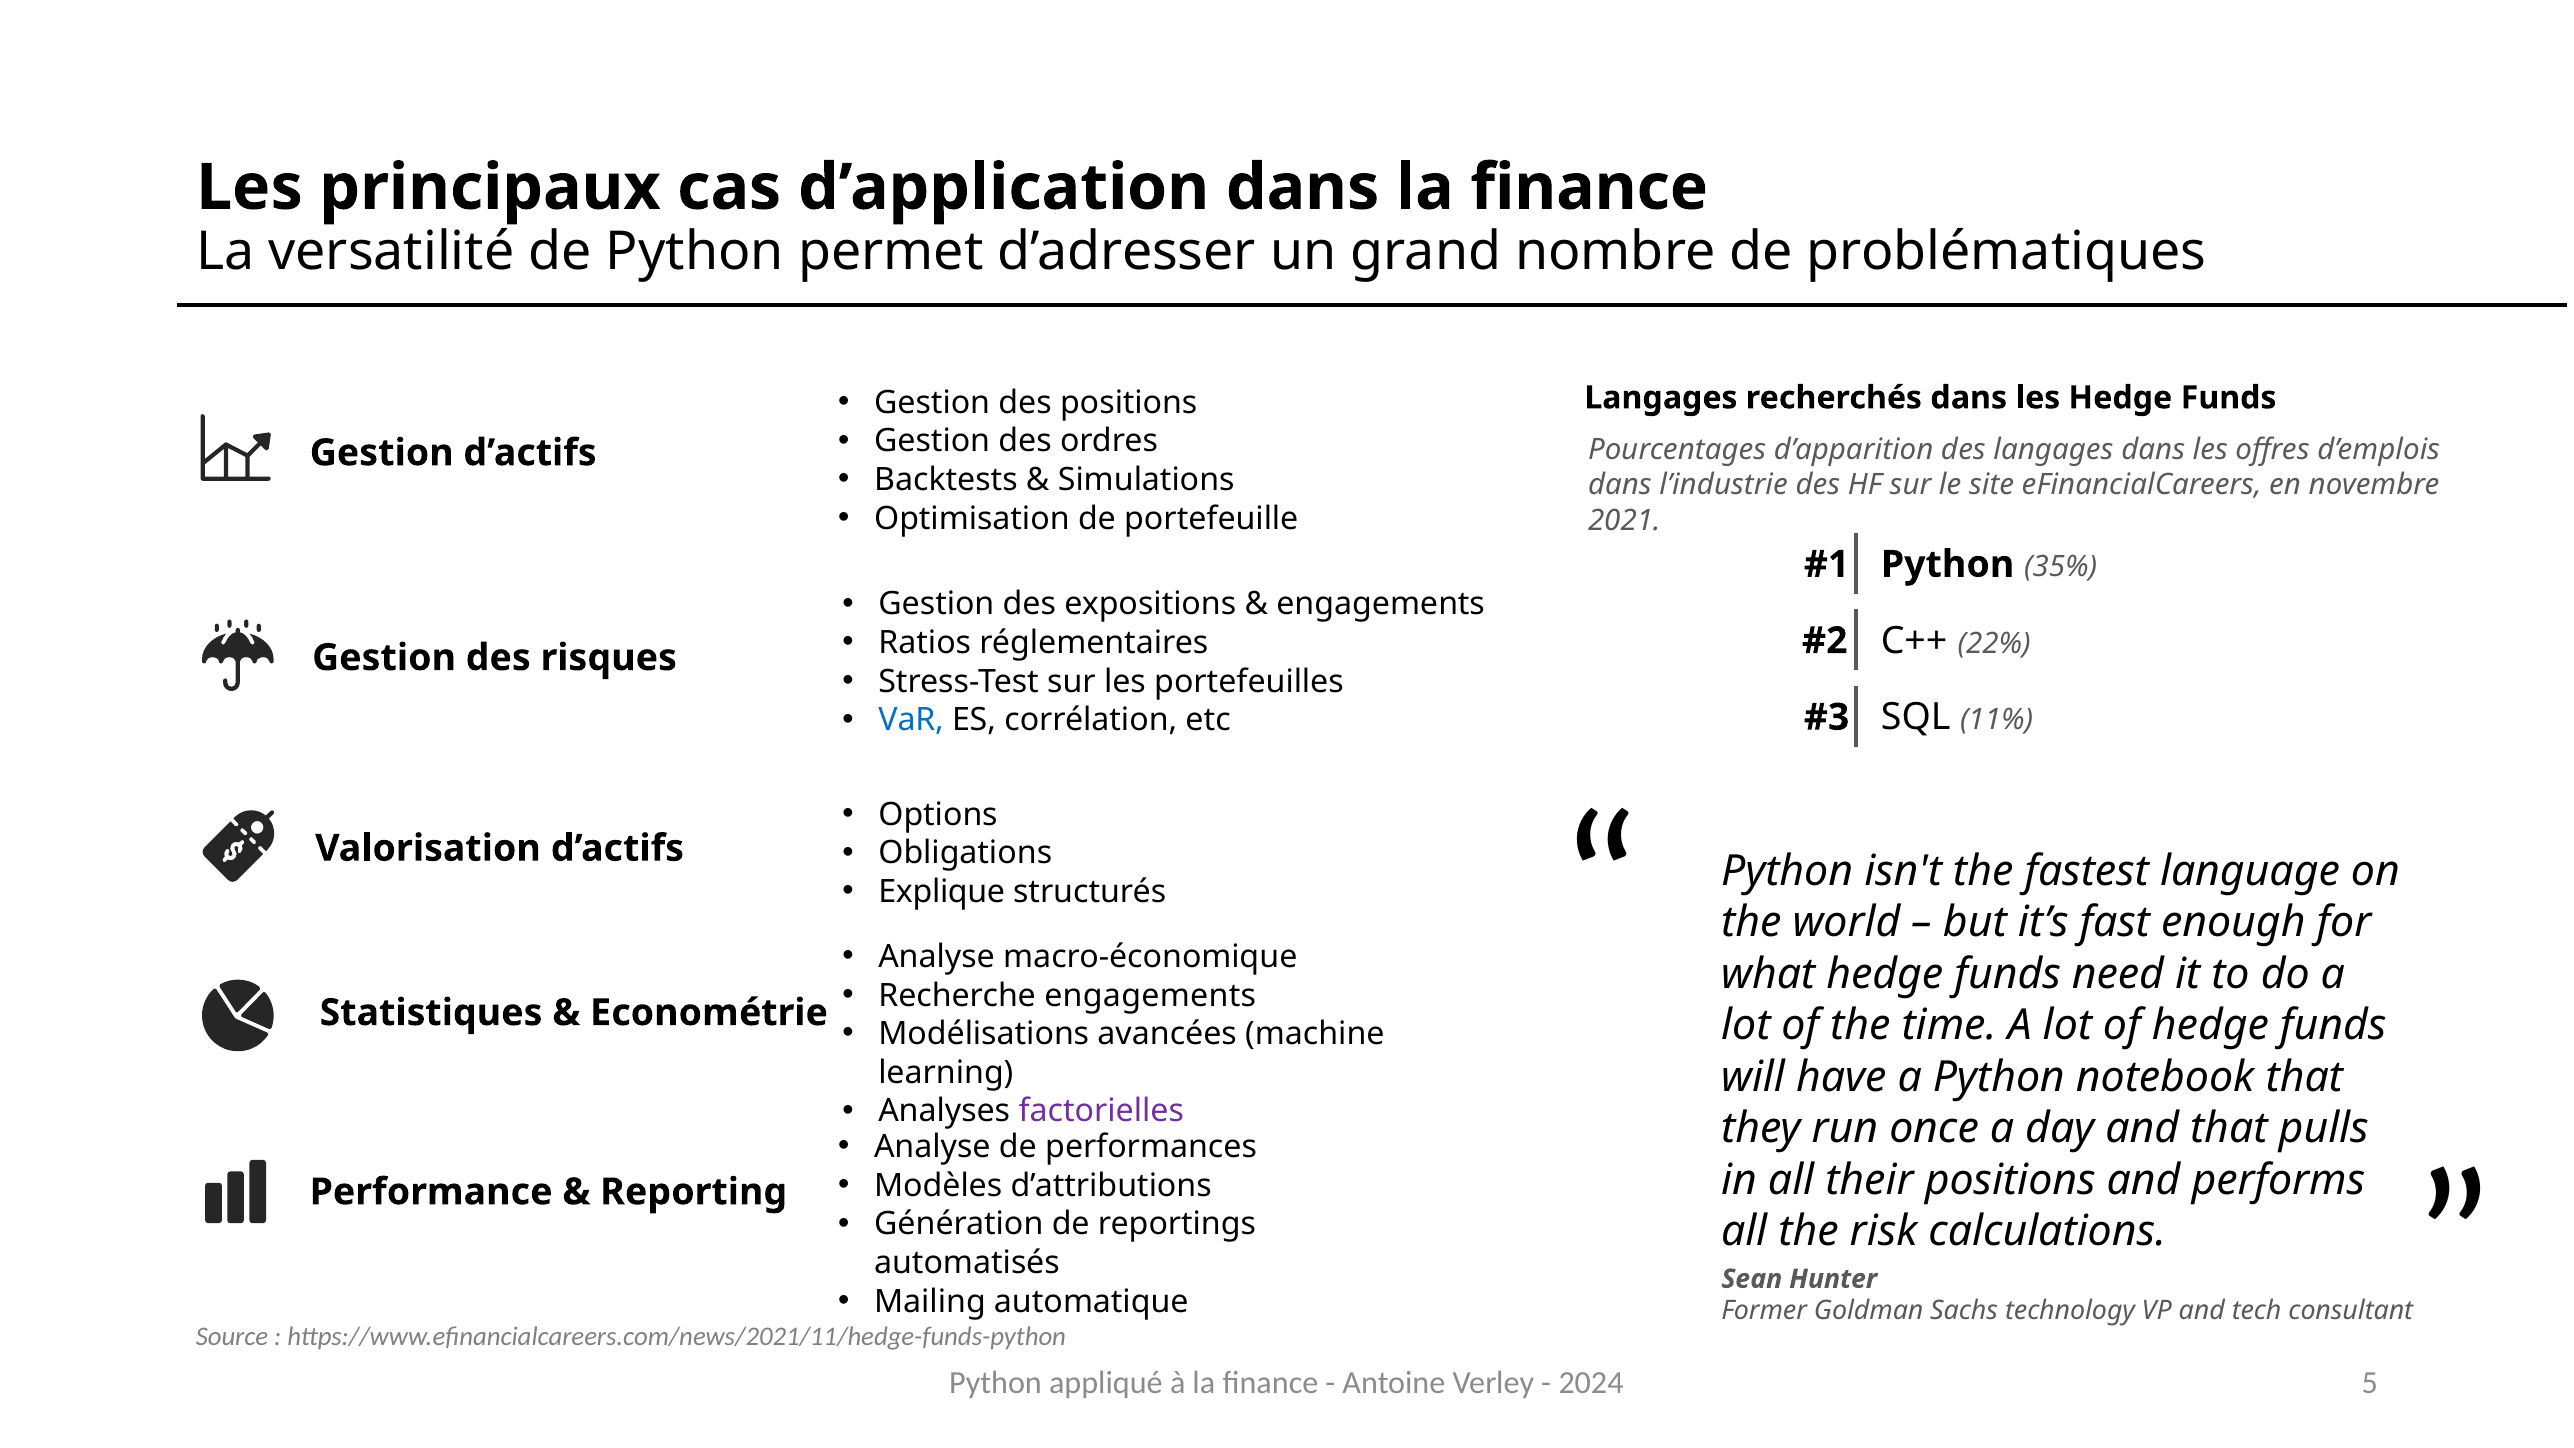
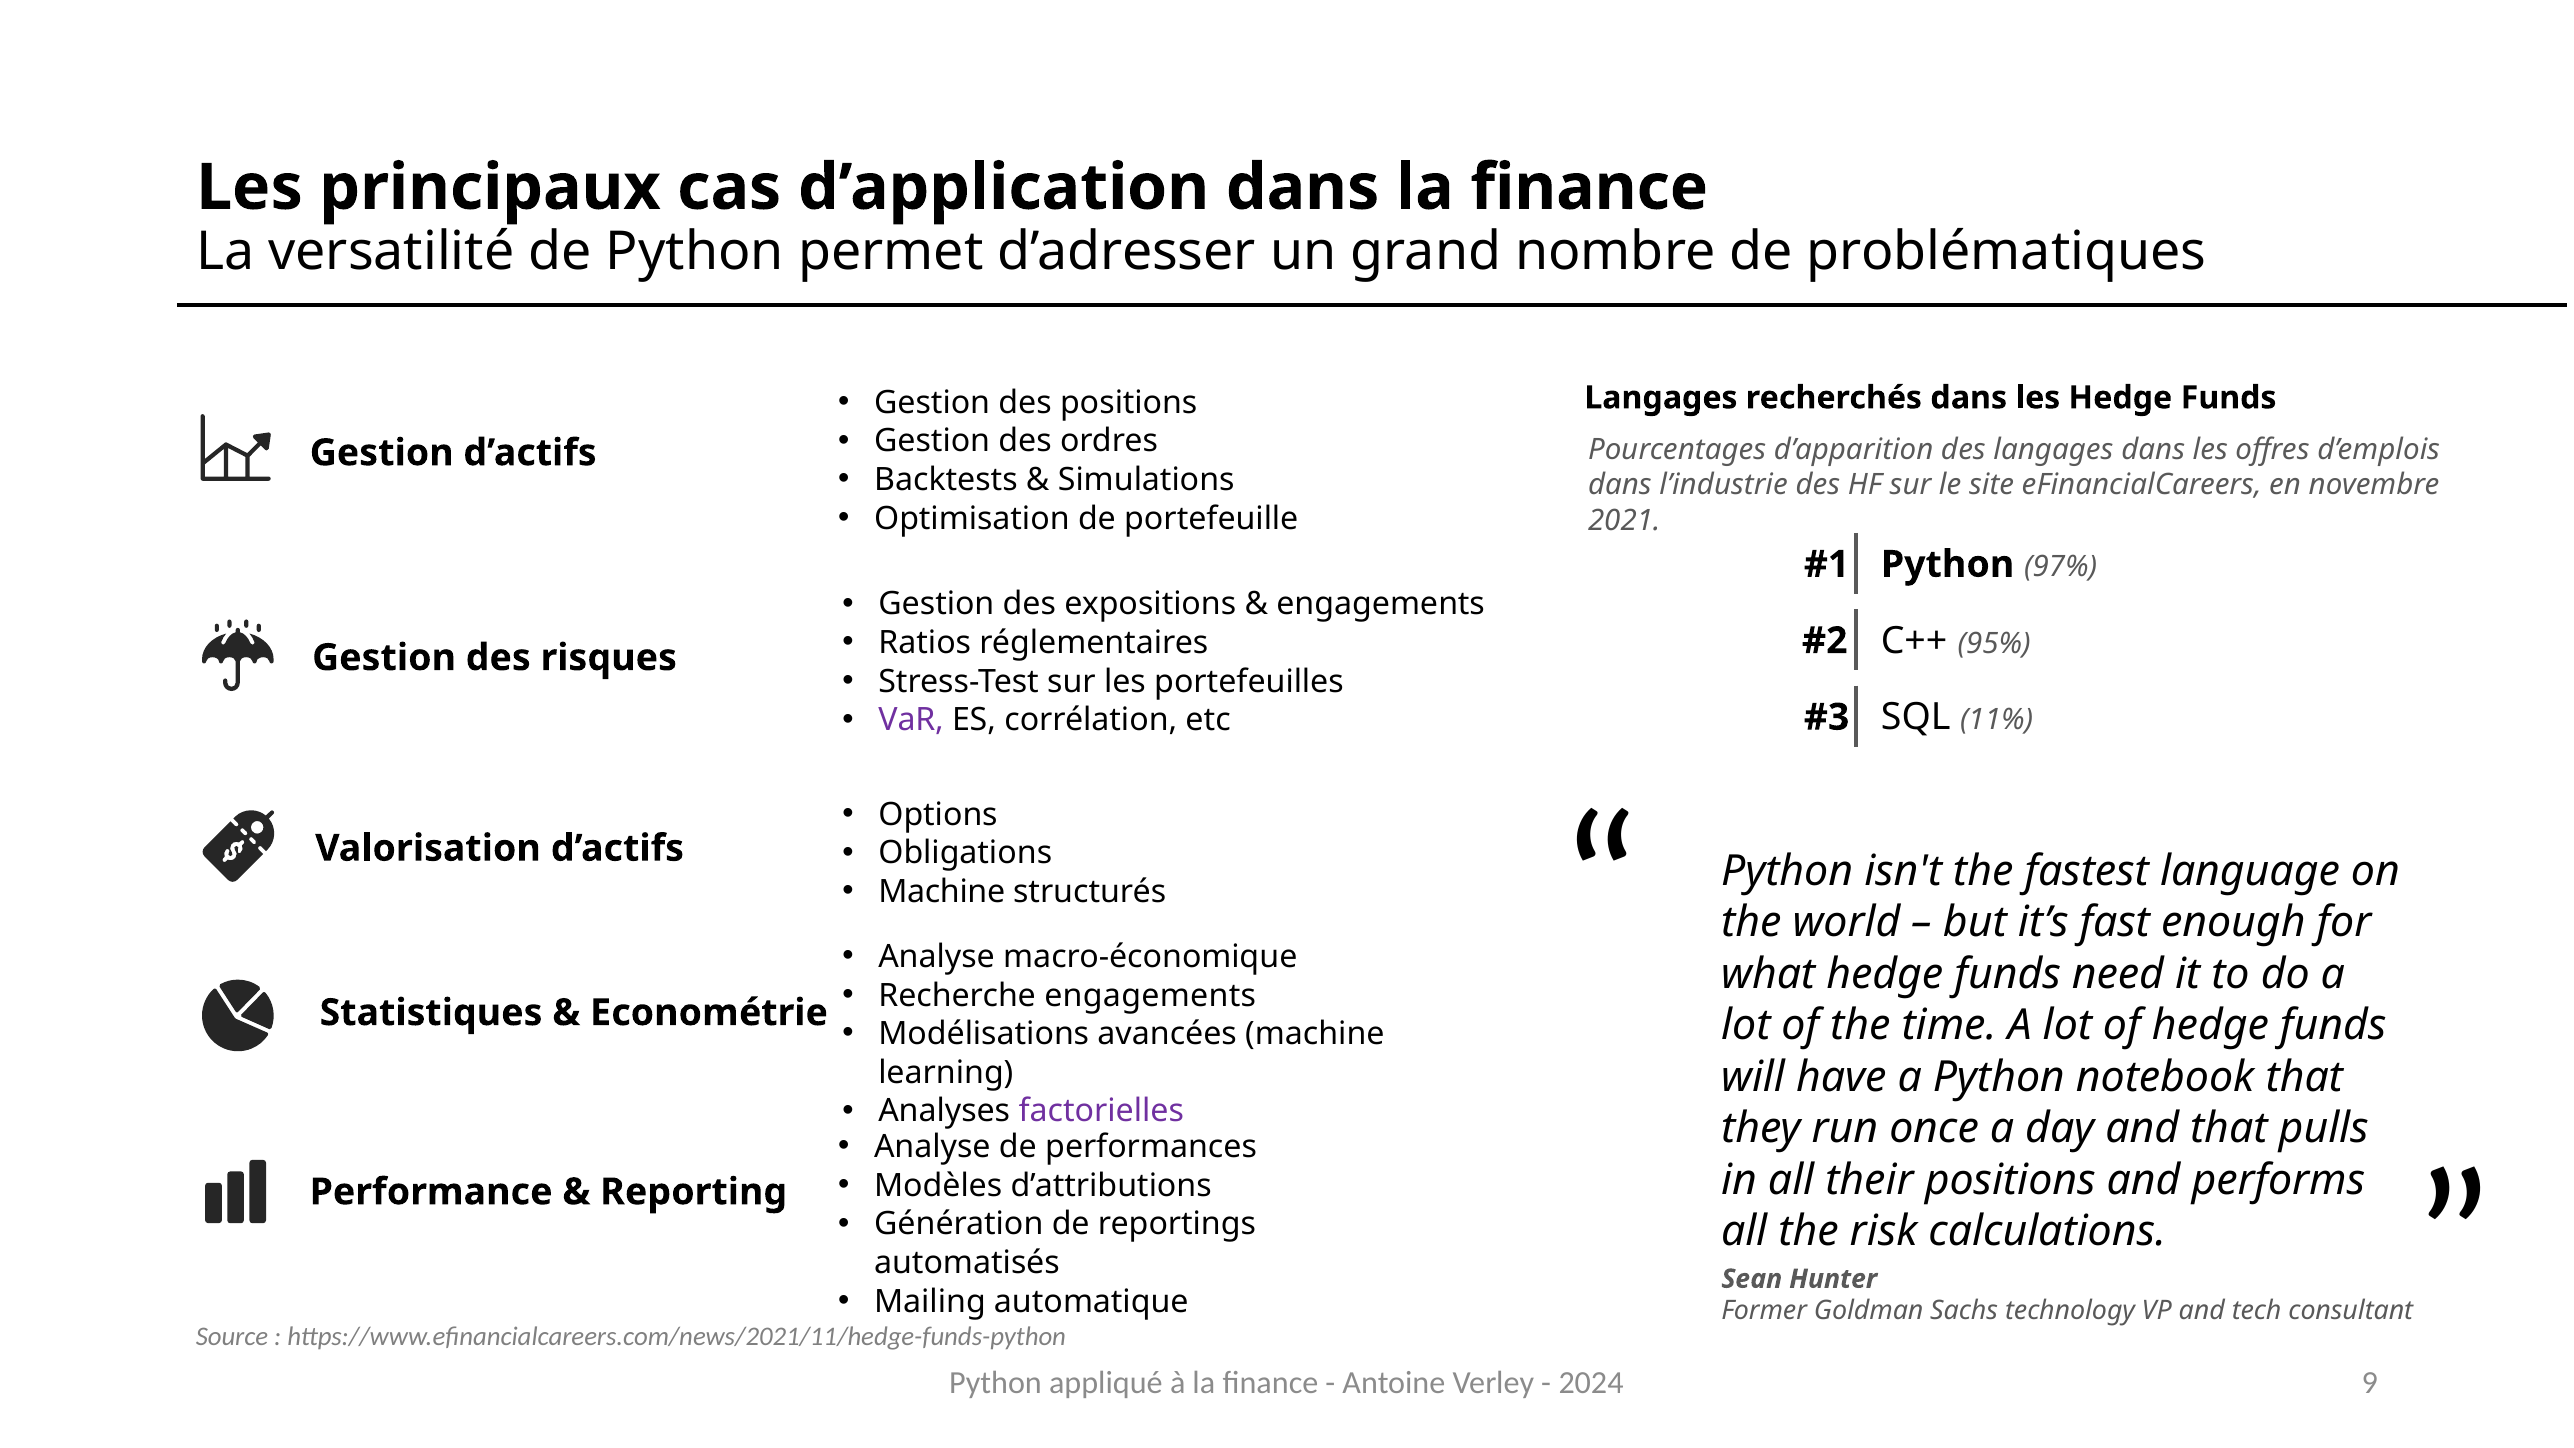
35%: 35% -> 97%
22%: 22% -> 95%
VaR colour: blue -> purple
Explique at (942, 892): Explique -> Machine
5: 5 -> 9
